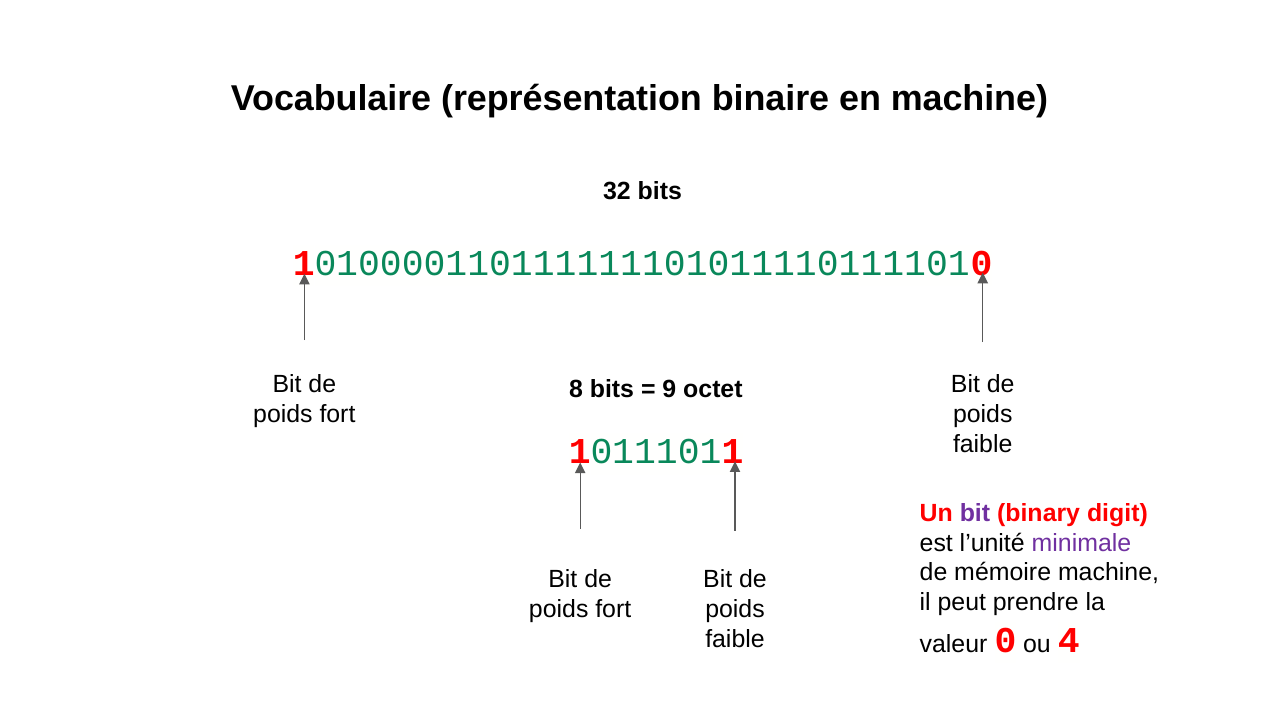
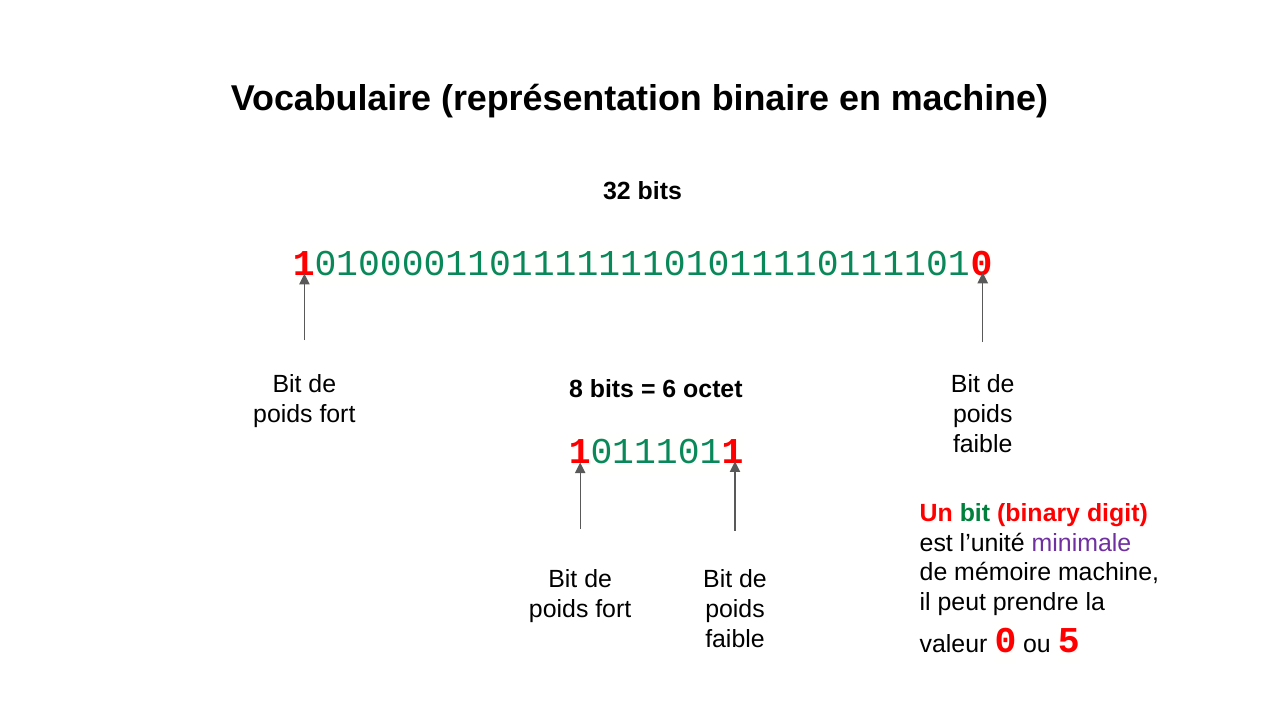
9: 9 -> 6
bit at (975, 513) colour: purple -> green
4: 4 -> 5
